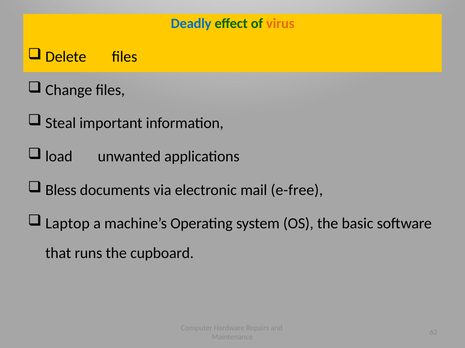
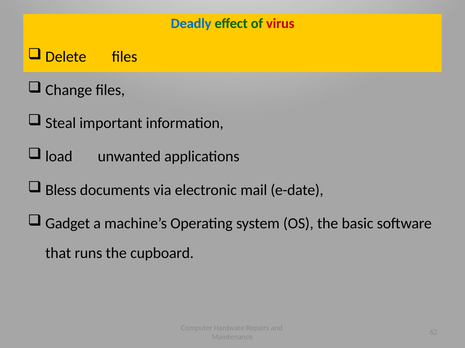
virus colour: orange -> red
e-free: e-free -> e-date
Laptop: Laptop -> Gadget
